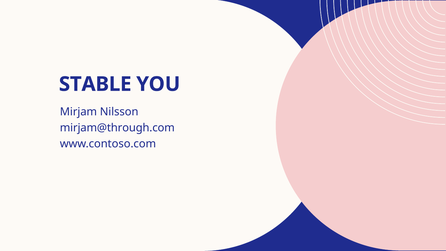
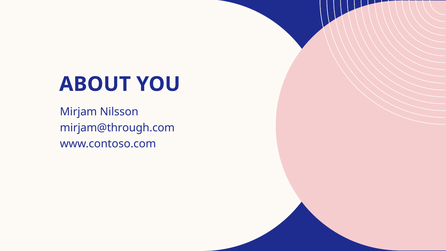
STABLE: STABLE -> ABOUT
